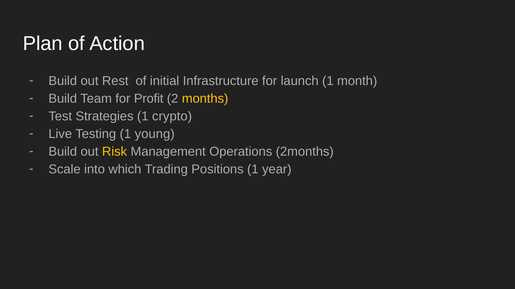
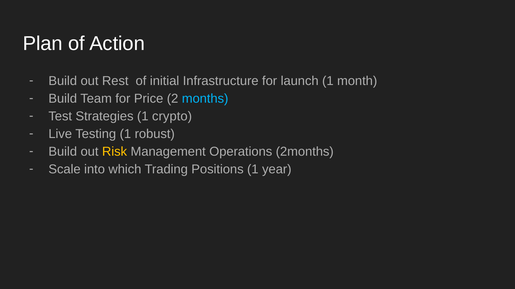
Profit: Profit -> Price
months colour: yellow -> light blue
young: young -> robust
